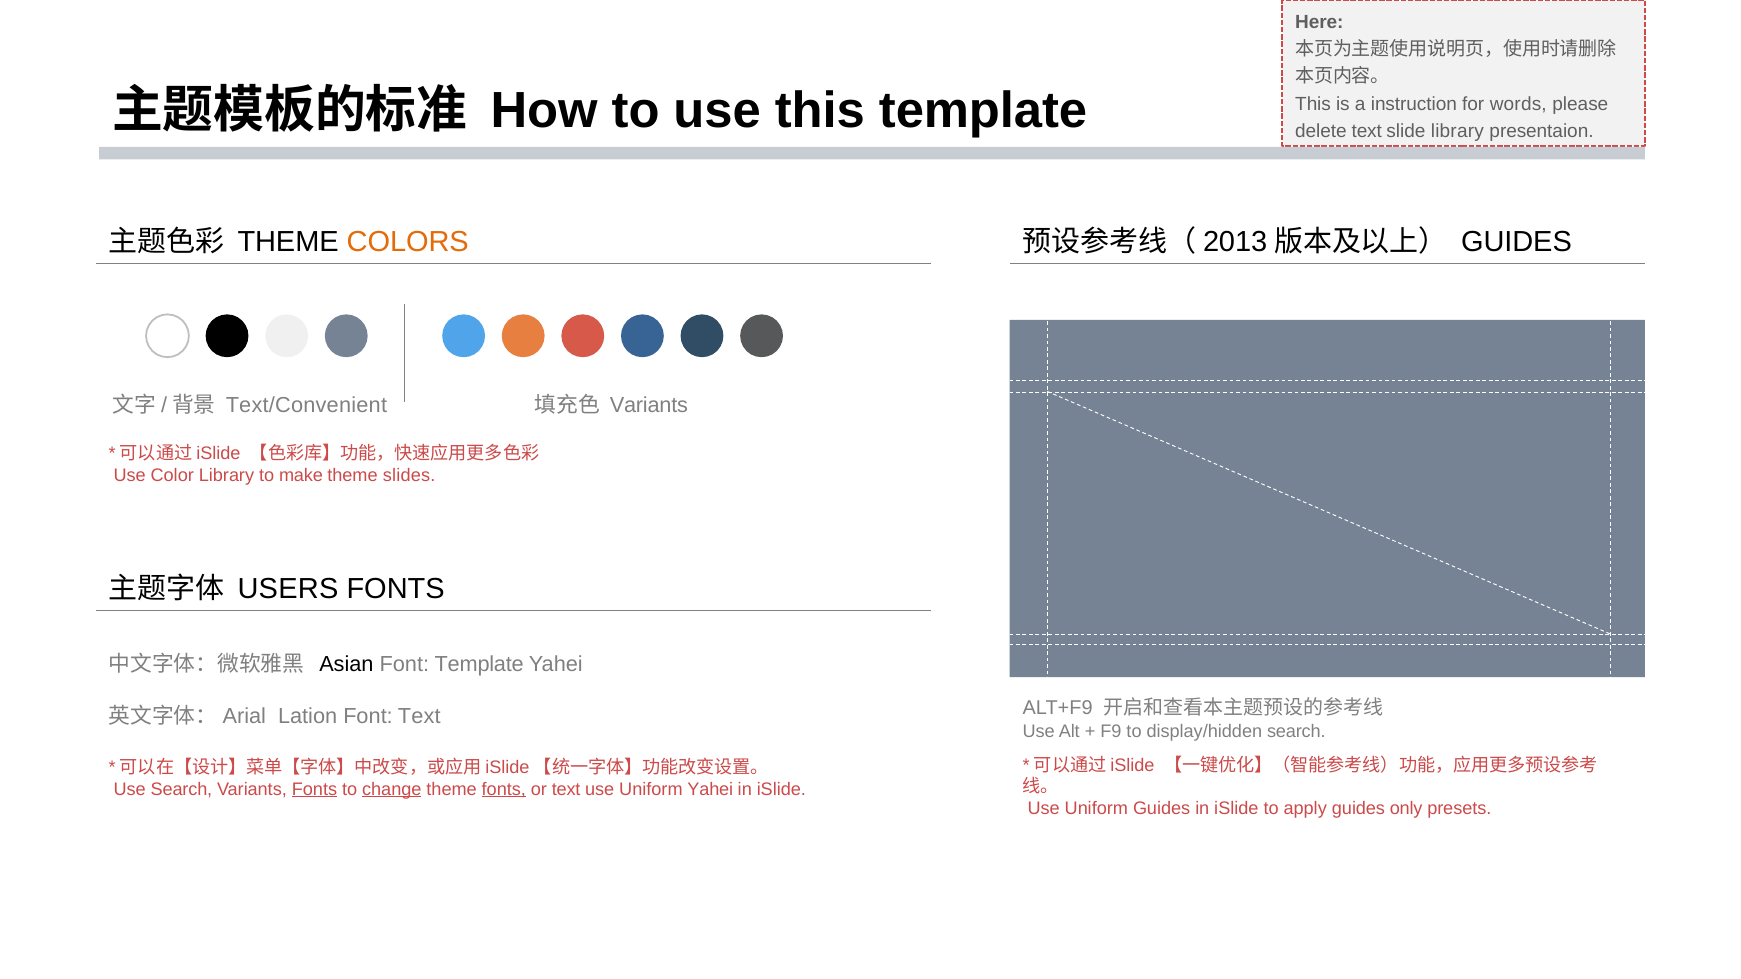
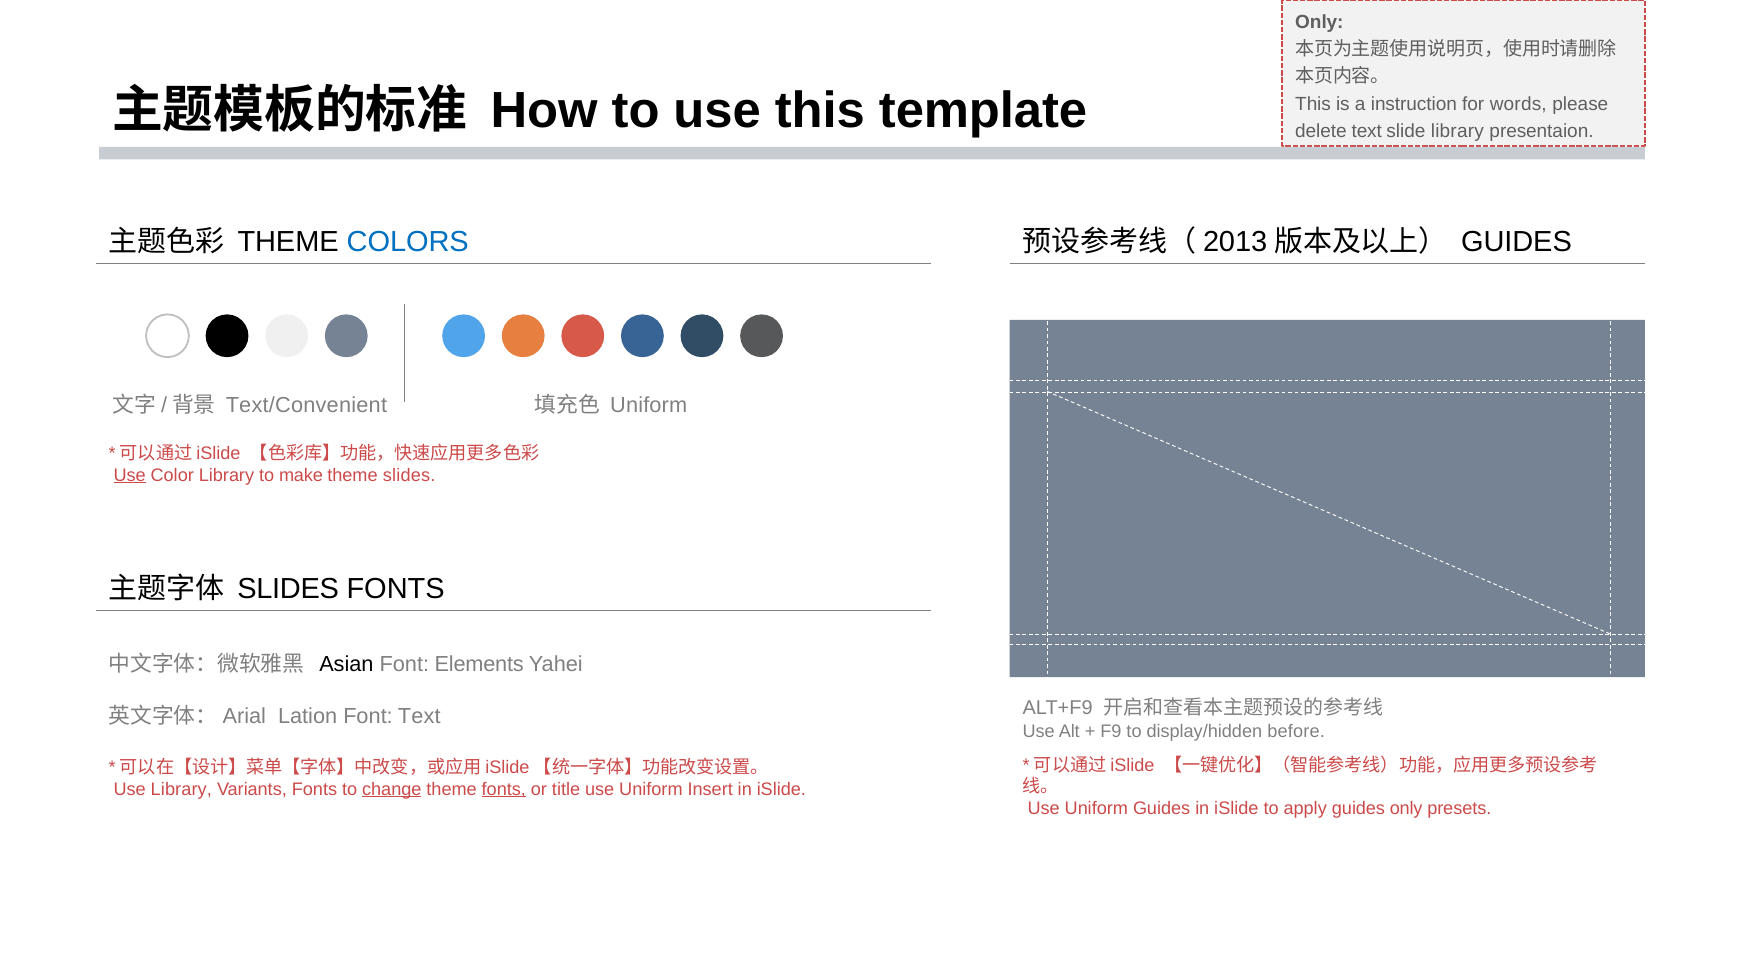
Here at (1319, 22): Here -> Only
COLORS colour: orange -> blue
Variants at (649, 405): Variants -> Uniform
Use at (130, 475) underline: none -> present
USERS at (288, 589): USERS -> SLIDES
Font Template: Template -> Elements
display/hidden search: search -> before
Use Search: Search -> Library
Fonts at (314, 789) underline: present -> none
or text: text -> title
Uniform Yahei: Yahei -> Insert
